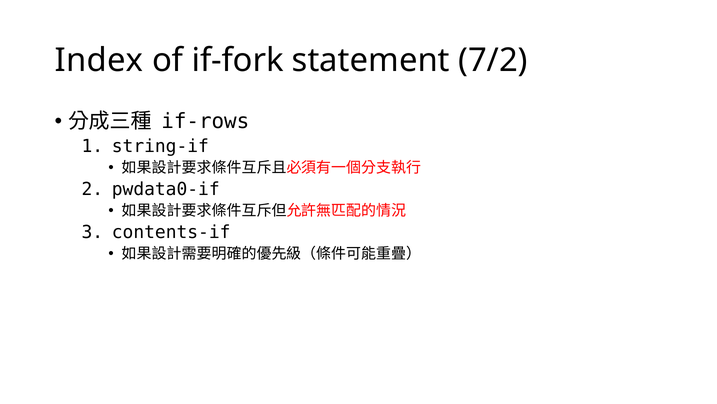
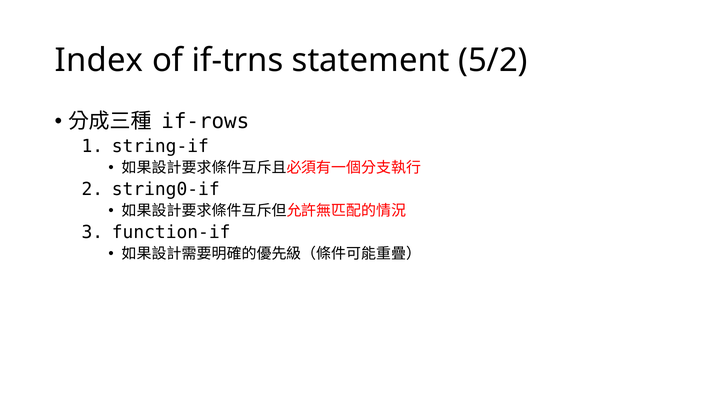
if-fork: if-fork -> if-trns
7/2: 7/2 -> 5/2
pwdata0-if: pwdata0-if -> string0-if
contents-if: contents-if -> function-if
